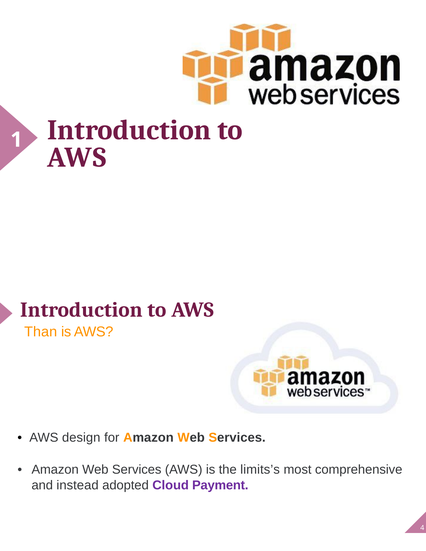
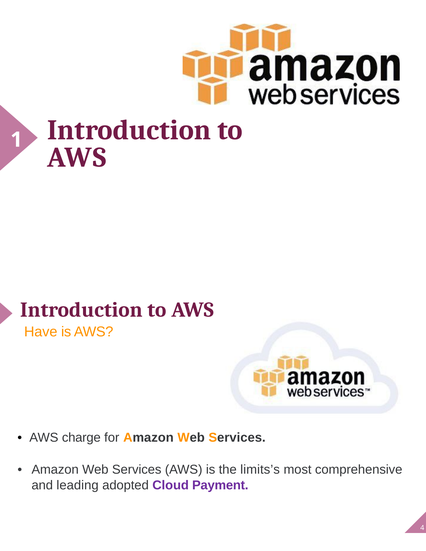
Than: Than -> Have
design: design -> charge
instead: instead -> leading
